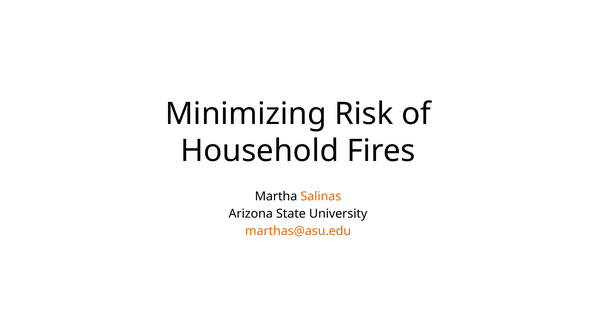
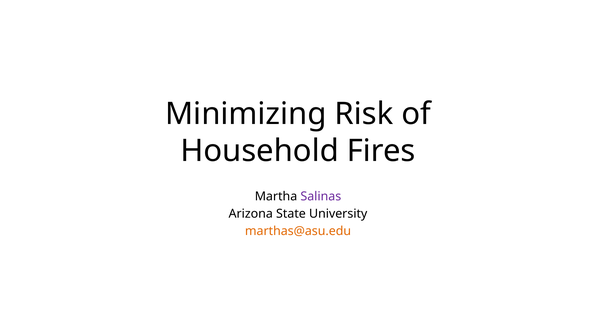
Salinas colour: orange -> purple
